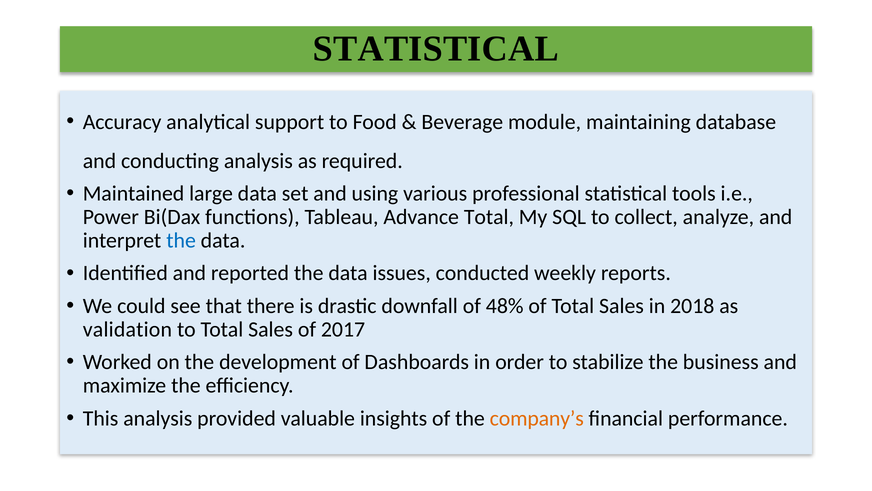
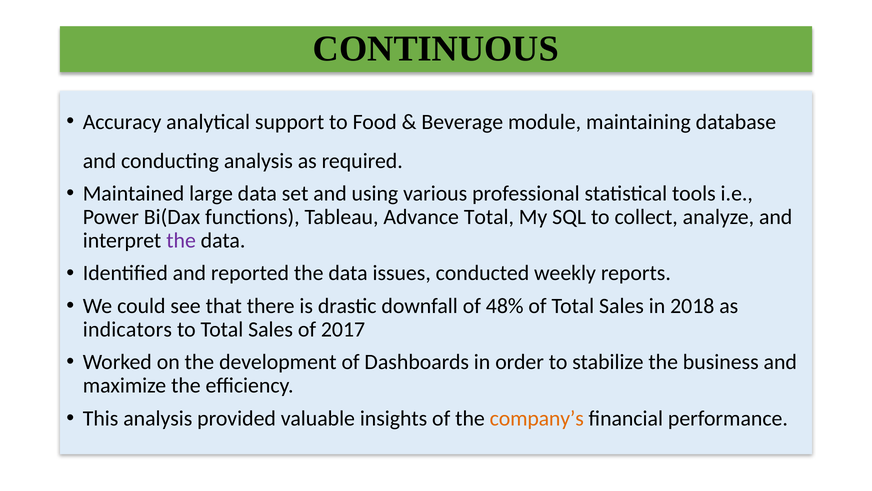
STATISTICAL at (436, 49): STATISTICAL -> CONTINUOUS
the at (181, 240) colour: blue -> purple
validation: validation -> indicators
